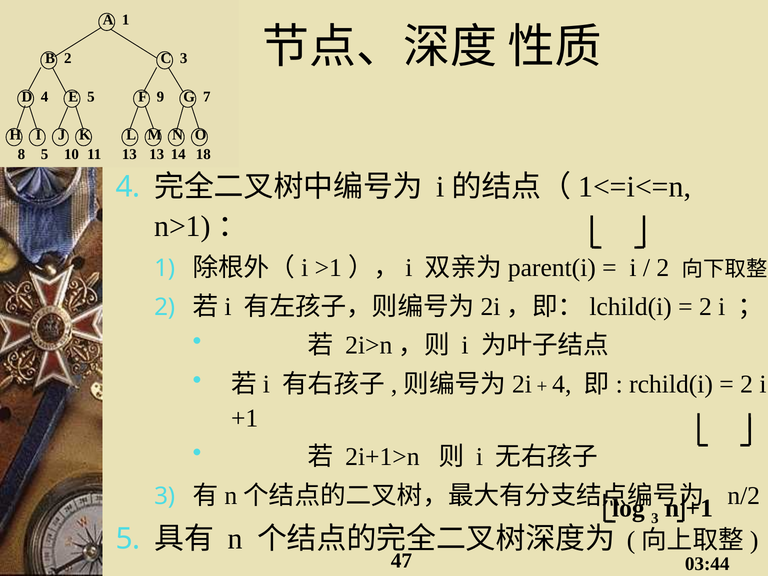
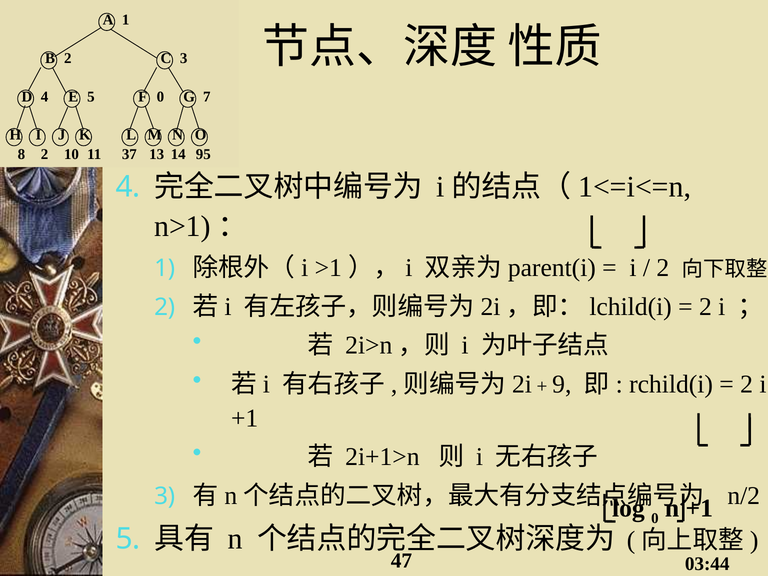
4 9: 9 -> 0
8 5: 5 -> 2
11 13: 13 -> 37
18: 18 -> 95
4 at (562, 384): 4 -> 9
3 at (655, 518): 3 -> 0
